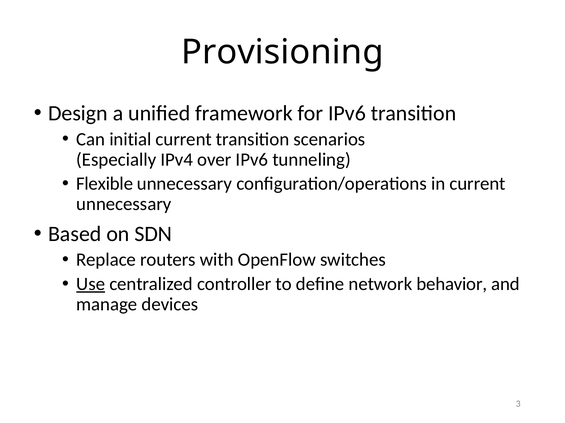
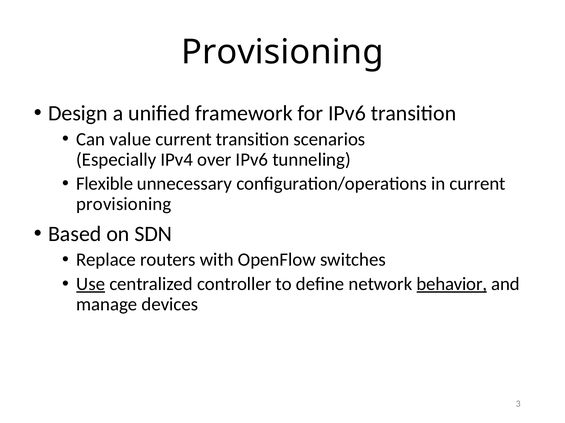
initial: initial -> value
unnecessary at (124, 204): unnecessary -> provisioning
behavior underline: none -> present
